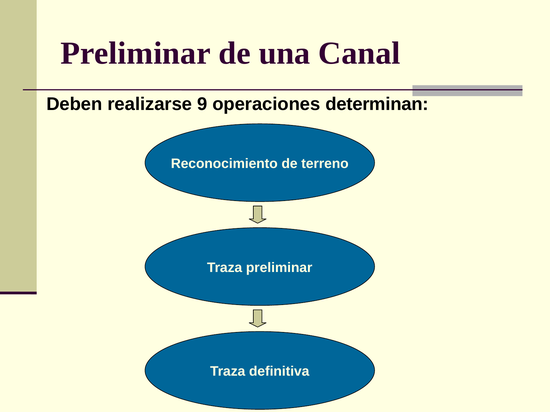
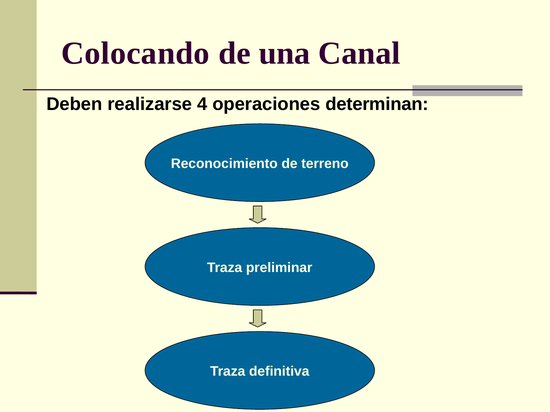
Preliminar at (135, 53): Preliminar -> Colocando
9: 9 -> 4
